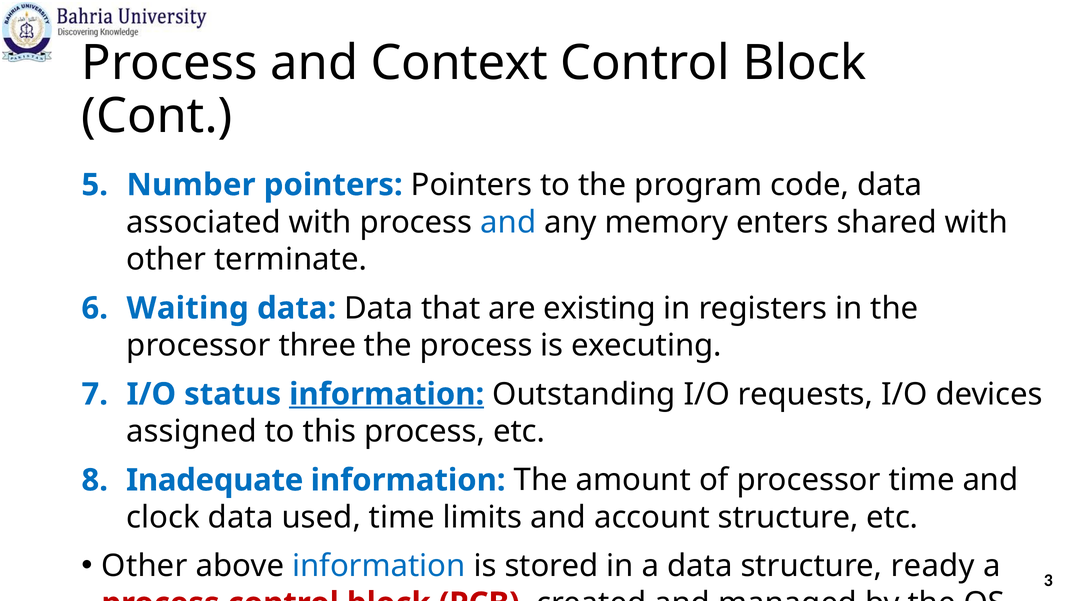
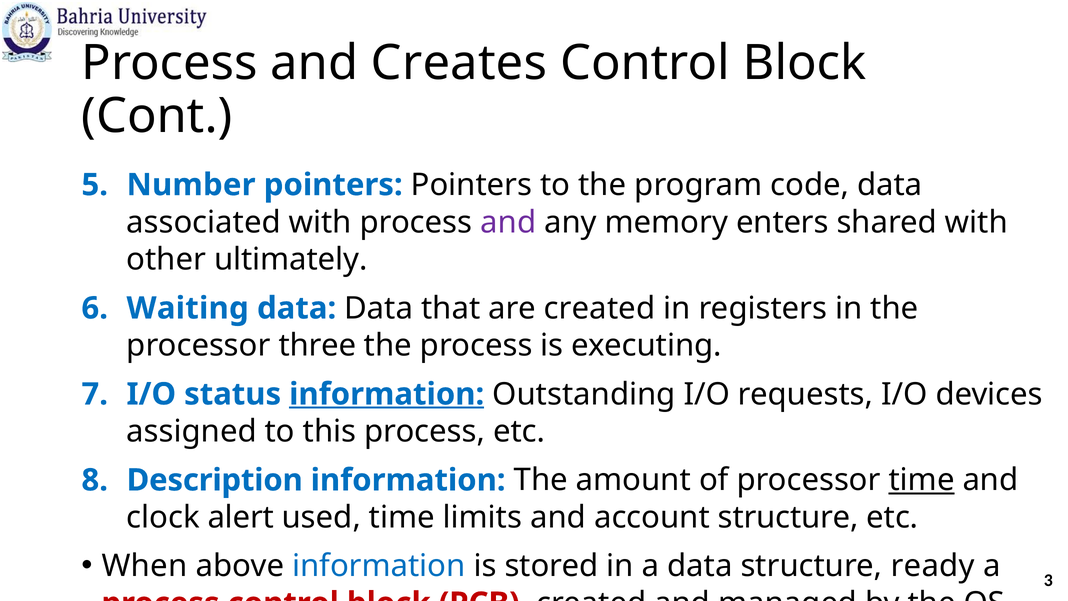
Context: Context -> Creates
and at (508, 222) colour: blue -> purple
terminate: terminate -> ultimately
are existing: existing -> created
Inadequate: Inadequate -> Description
time at (922, 480) underline: none -> present
clock data: data -> alert
Other at (145, 566): Other -> When
